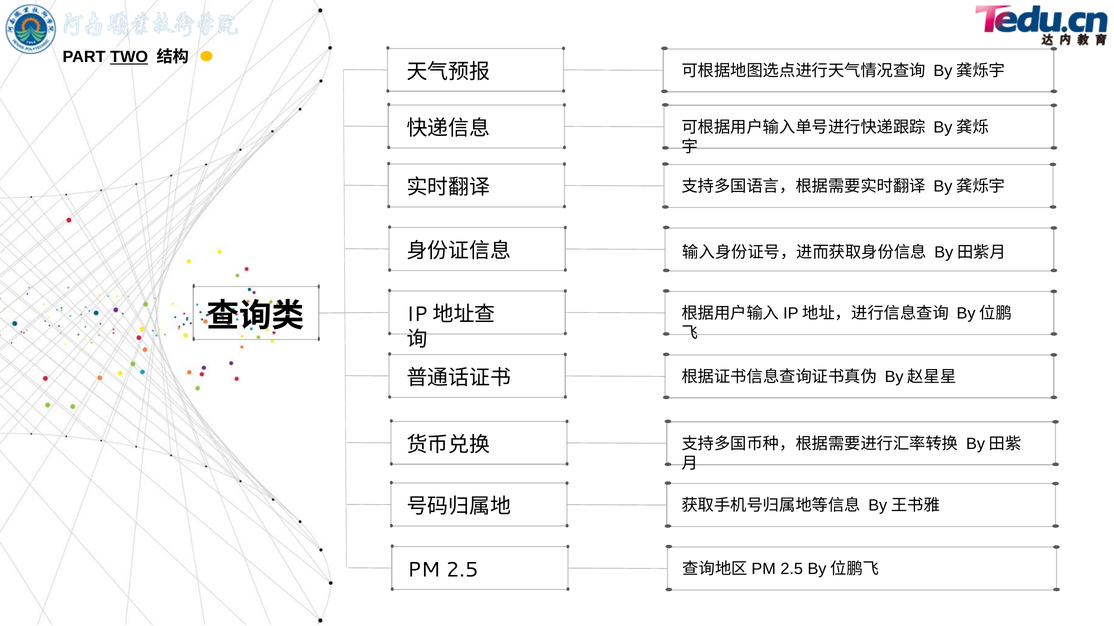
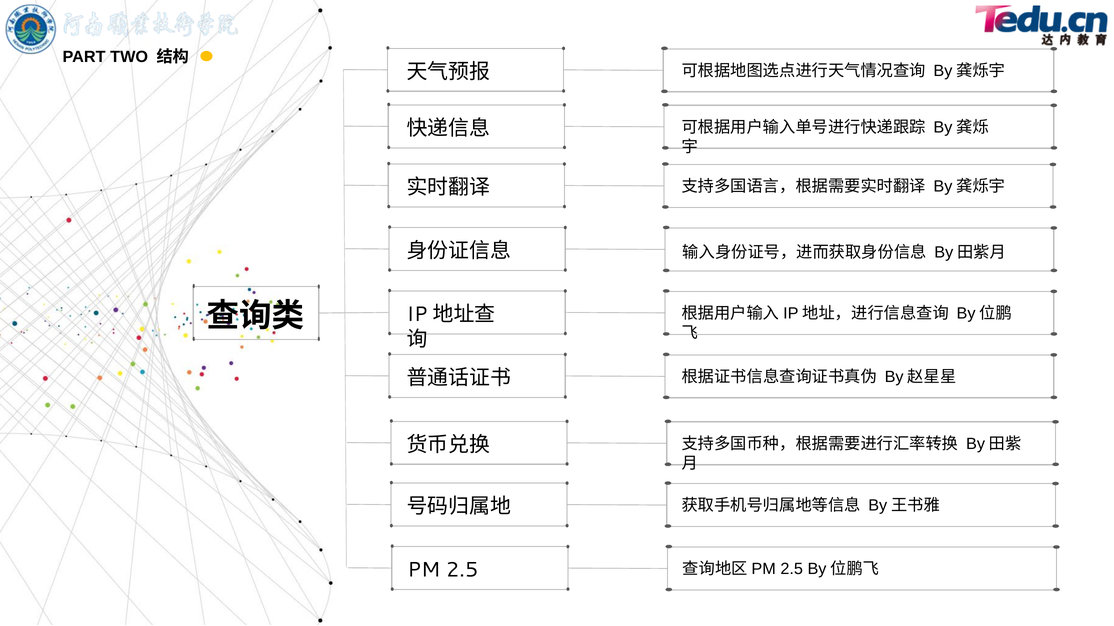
TWO underline: present -> none
